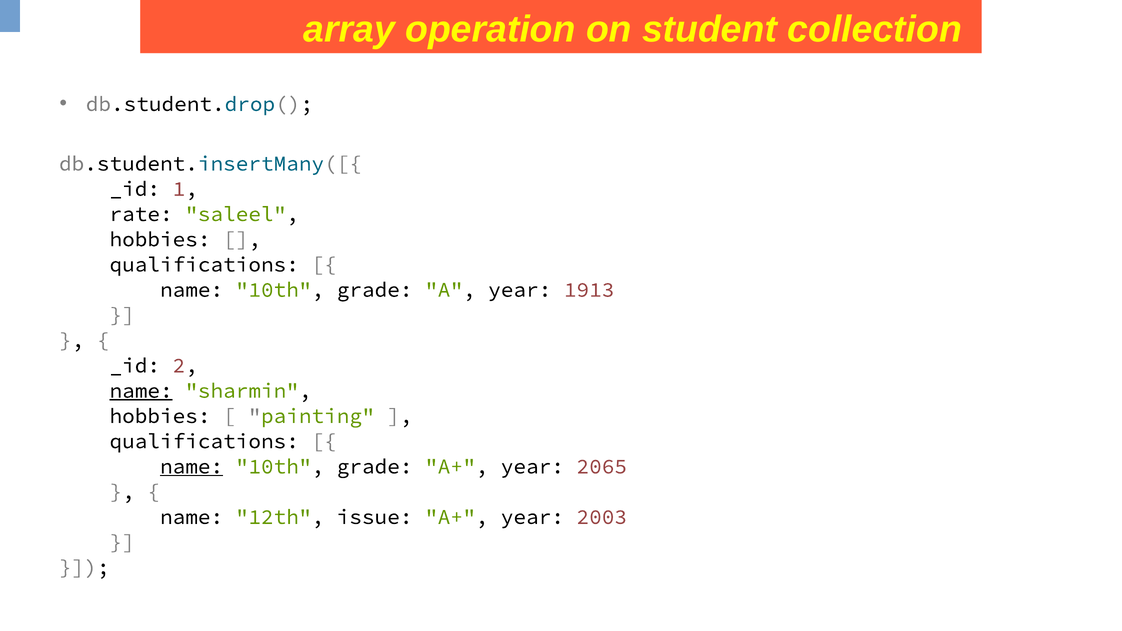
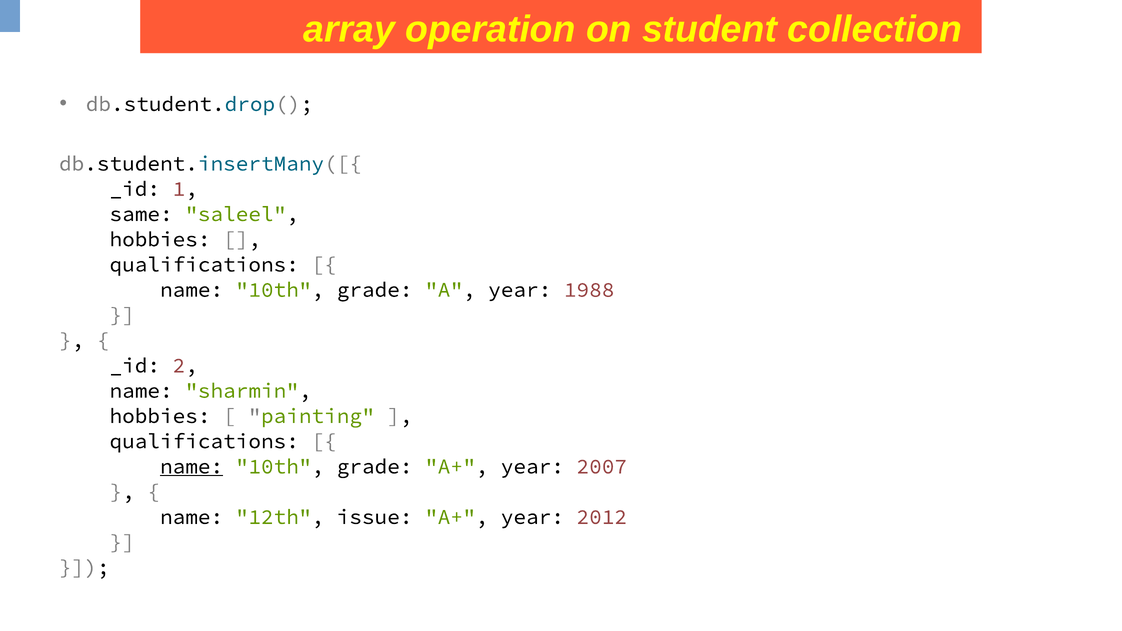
rate: rate -> same
1913: 1913 -> 1988
name at (141, 391) underline: present -> none
2065: 2065 -> 2007
2003: 2003 -> 2012
